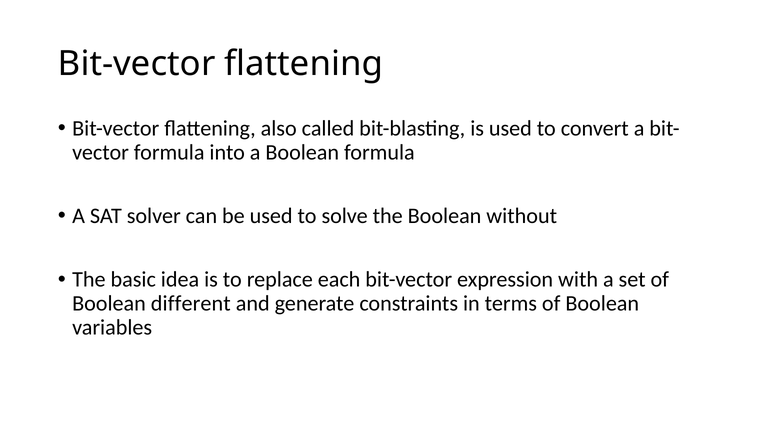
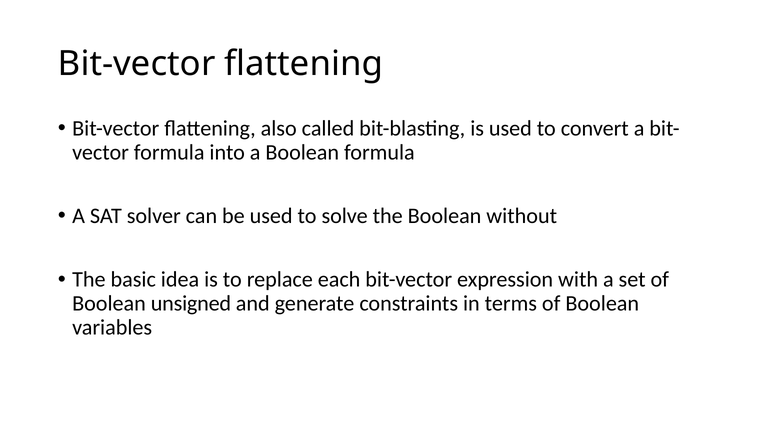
different: different -> unsigned
